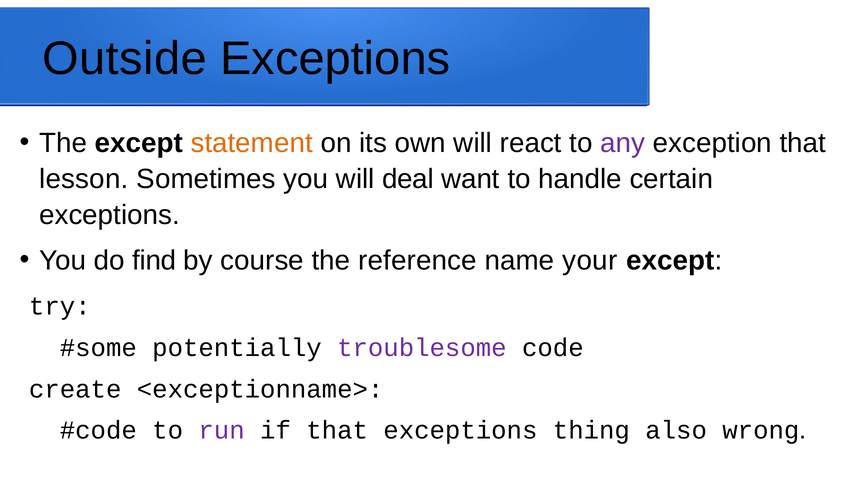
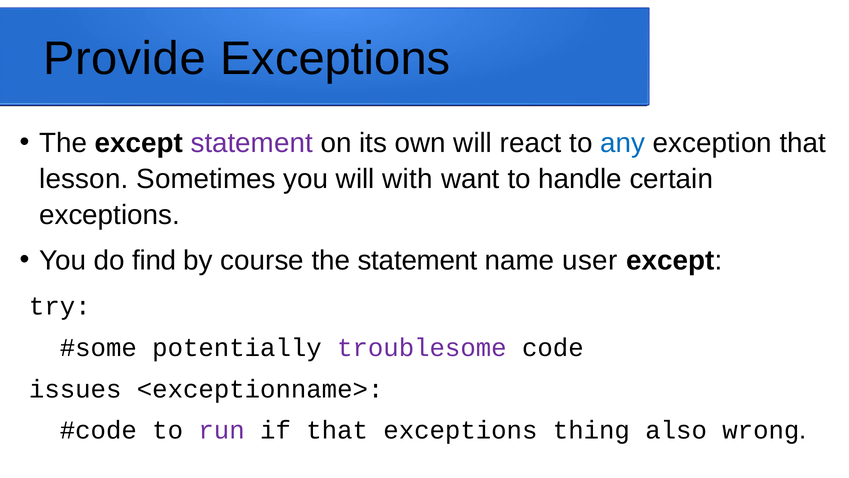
Outside: Outside -> Provide
statement at (252, 143) colour: orange -> purple
any colour: purple -> blue
deal: deal -> with
the reference: reference -> statement
your: your -> user
create: create -> issues
